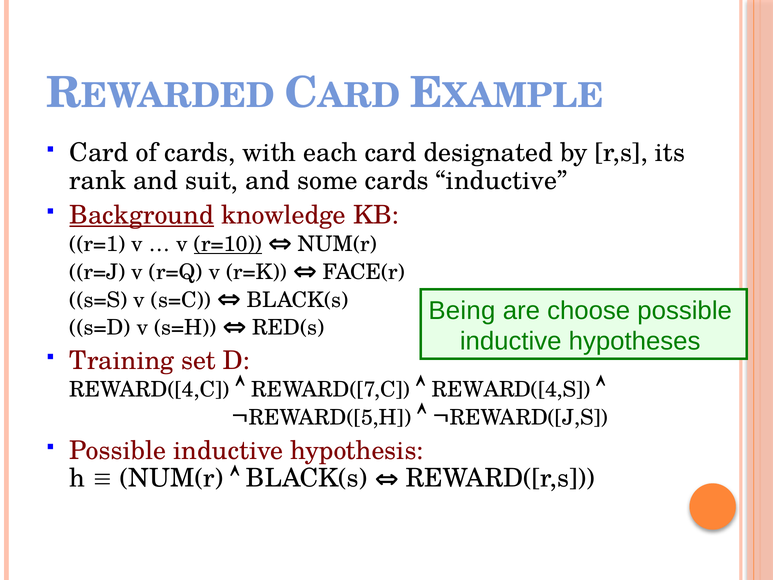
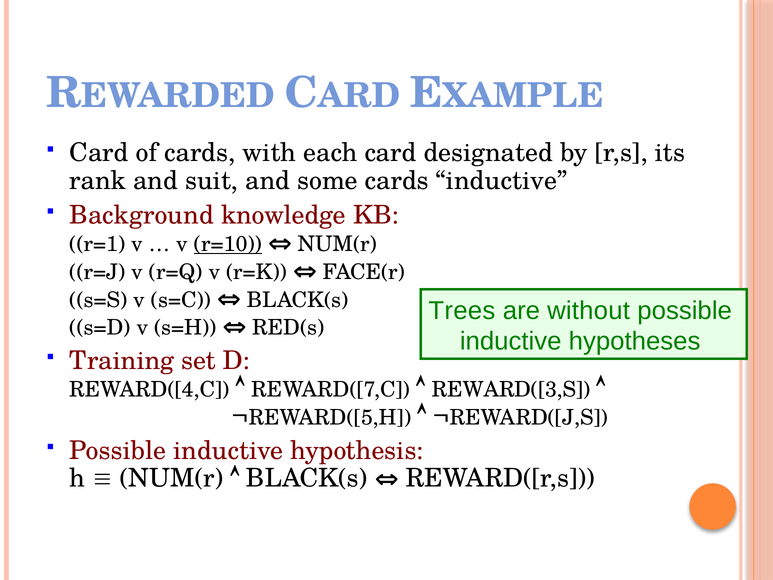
Background underline: present -> none
Being: Being -> Trees
choose: choose -> without
REWARD([4,S: REWARD([4,S -> REWARD([3,S
